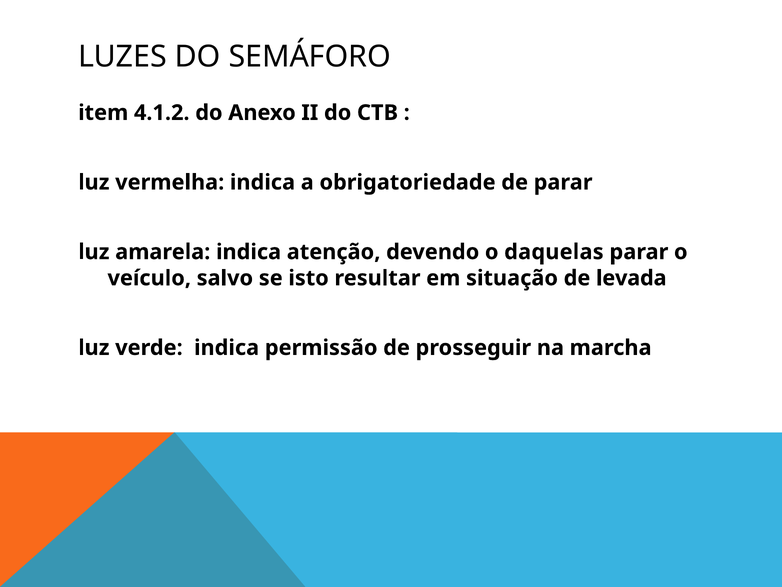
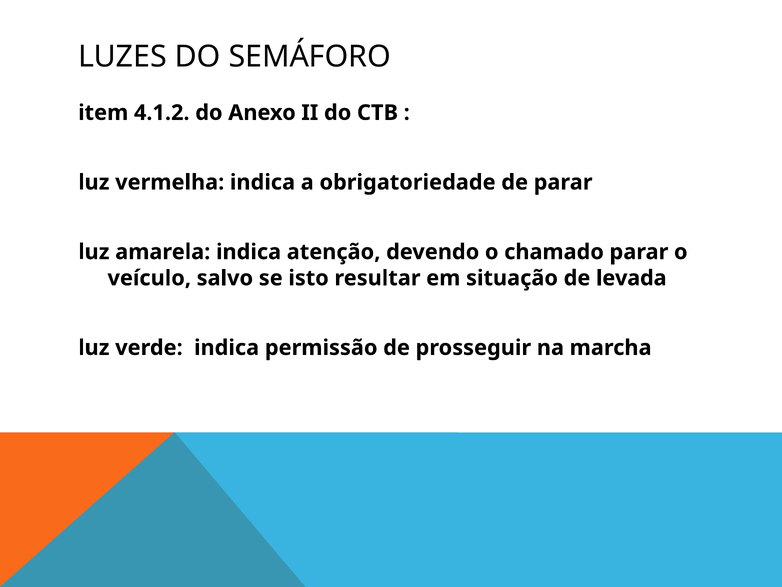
daquelas: daquelas -> chamado
